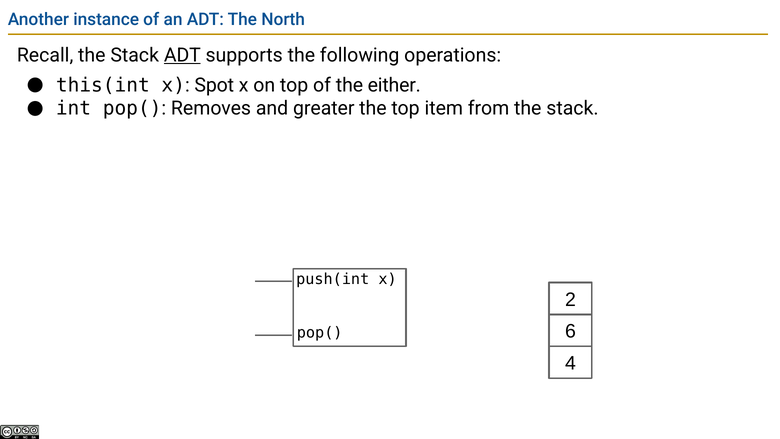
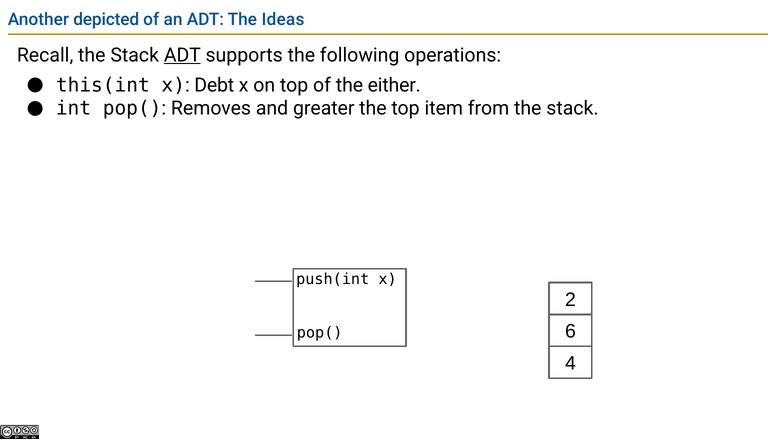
instance: instance -> depicted
North: North -> Ideas
Spot: Spot -> Debt
